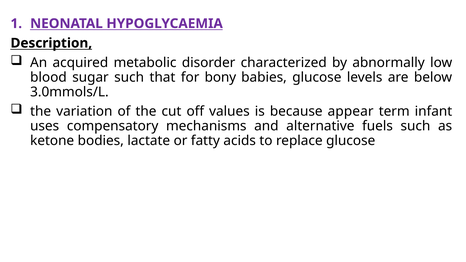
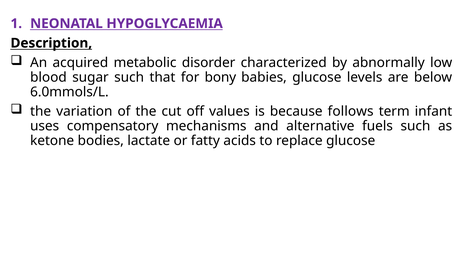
3.0mmols/L: 3.0mmols/L -> 6.0mmols/L
appear: appear -> follows
